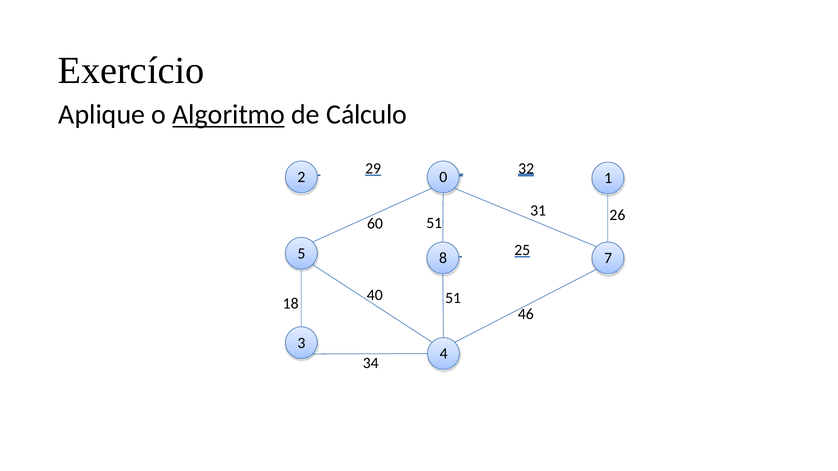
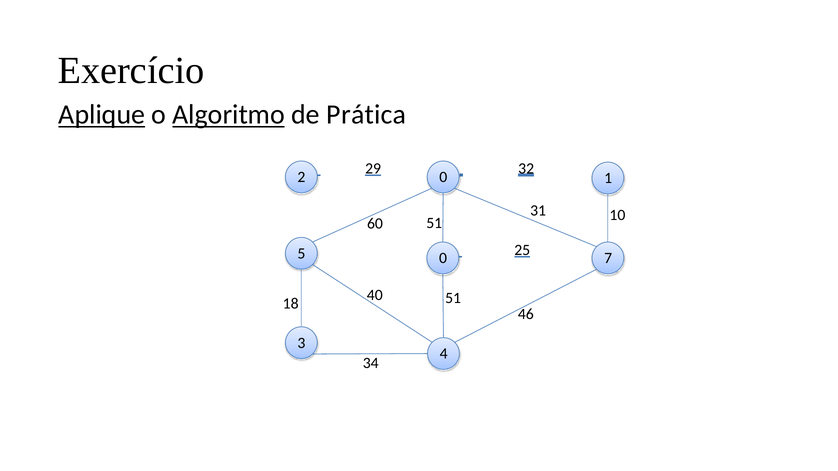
Aplique underline: none -> present
Cálculo: Cálculo -> Prática
26: 26 -> 10
5 8: 8 -> 0
